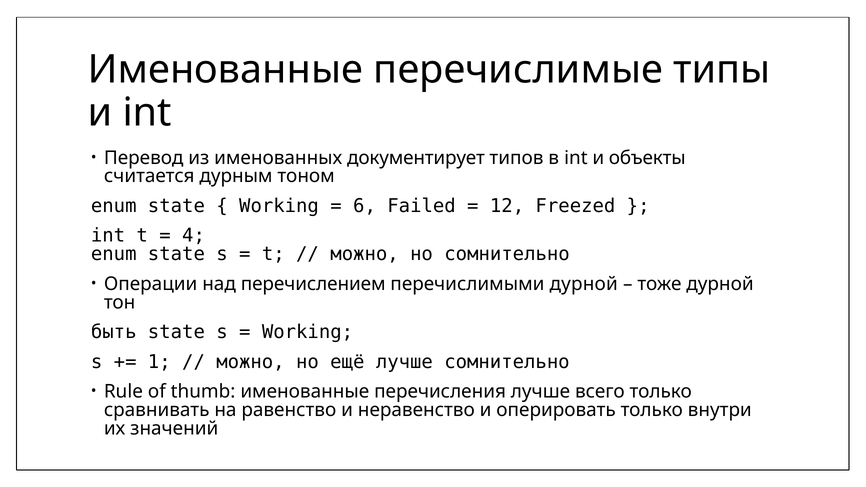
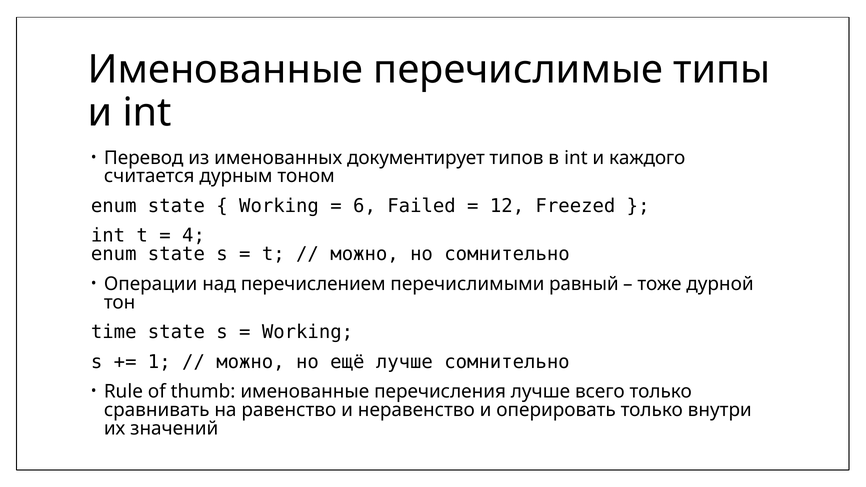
объекты: объекты -> каждого
перечислимыми дурной: дурной -> равный
быть: быть -> time
